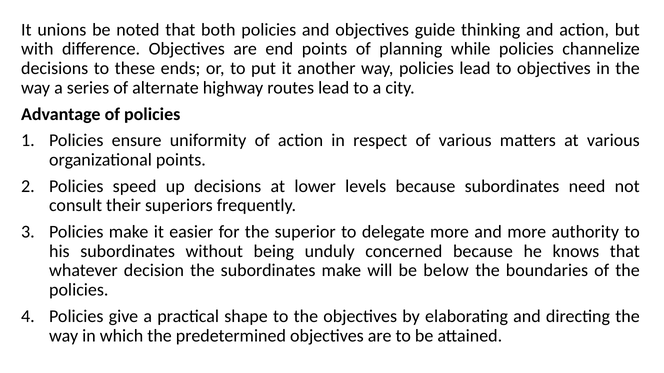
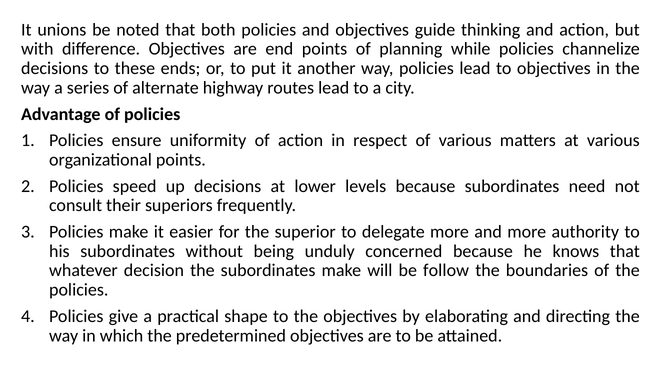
below: below -> follow
